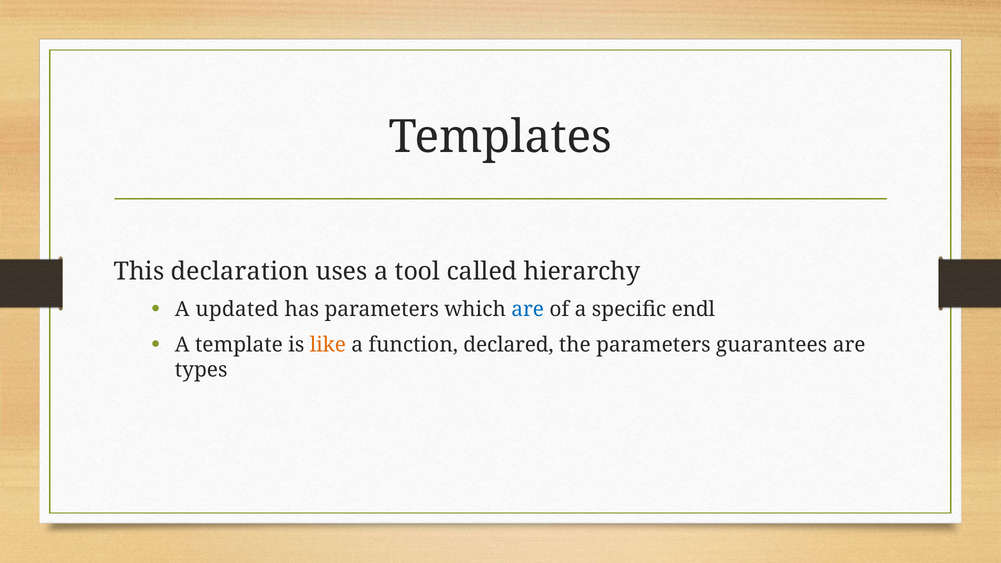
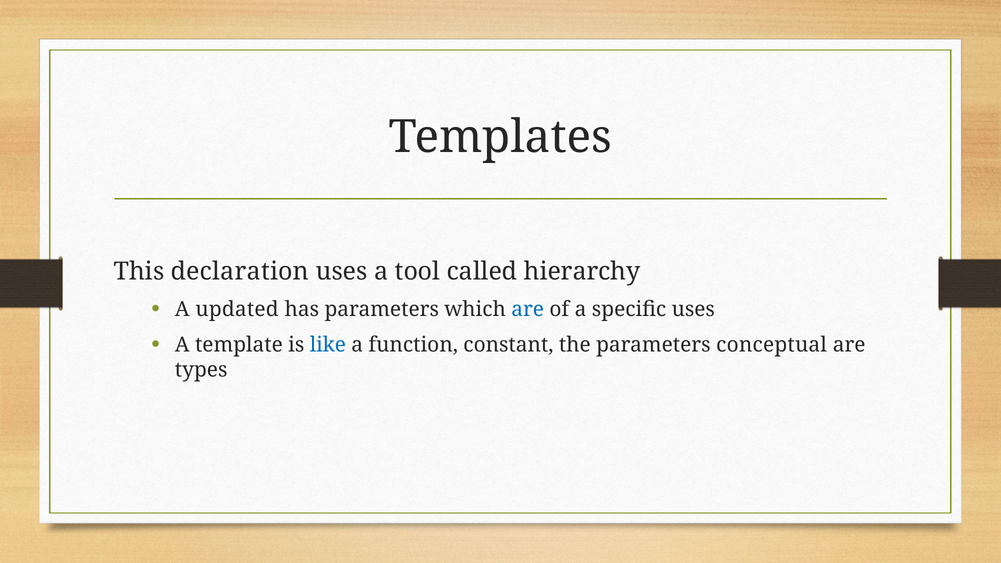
specific endl: endl -> uses
like colour: orange -> blue
declared: declared -> constant
guarantees: guarantees -> conceptual
